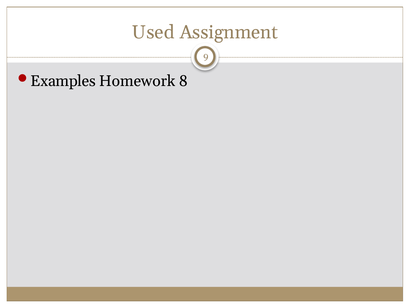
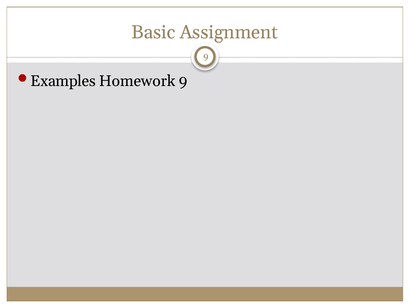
Used: Used -> Basic
Homework 8: 8 -> 9
